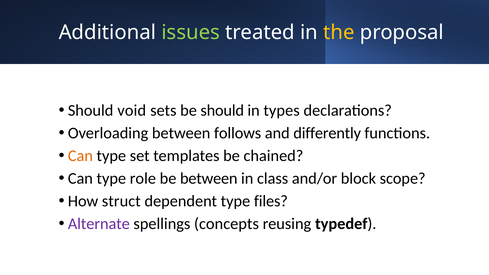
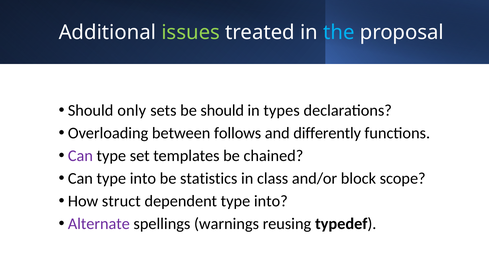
the colour: yellow -> light blue
void: void -> only
Can at (80, 156) colour: orange -> purple
Can type role: role -> into
be between: between -> statistics
dependent type files: files -> into
concepts: concepts -> warnings
